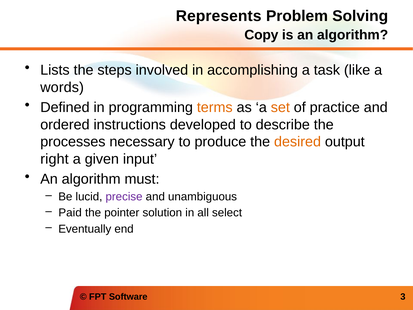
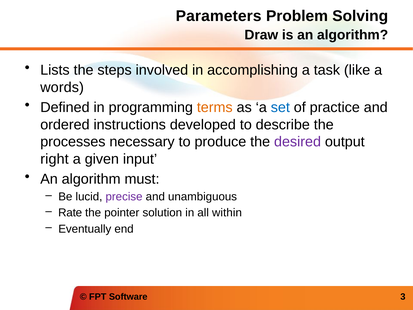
Represents: Represents -> Parameters
Copy: Copy -> Draw
set colour: orange -> blue
desired colour: orange -> purple
Paid: Paid -> Rate
select: select -> within
